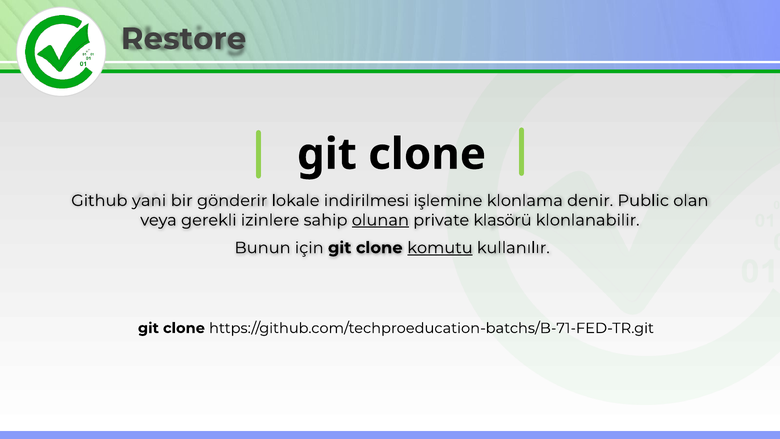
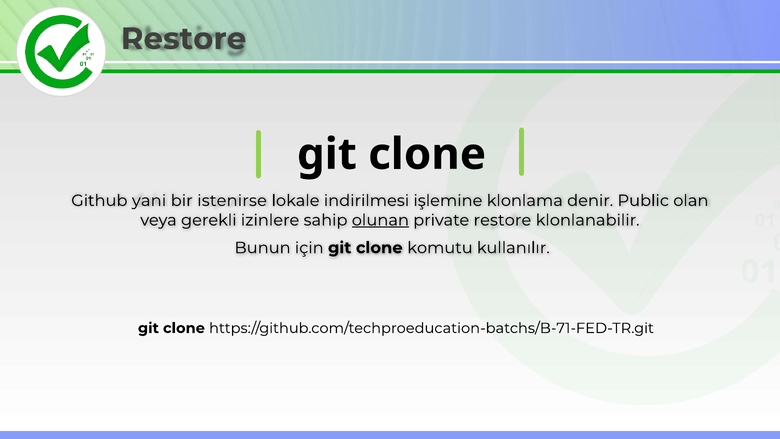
gönderir: gönderir -> istenirse
private klasörü: klasörü -> restore
komutu underline: present -> none
